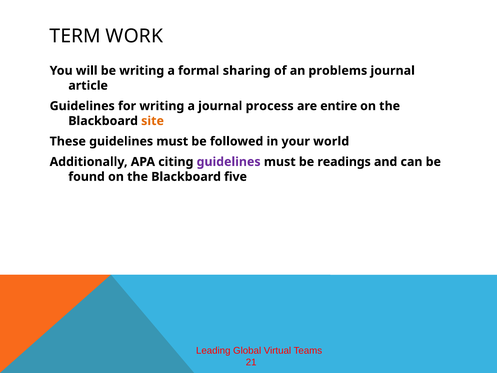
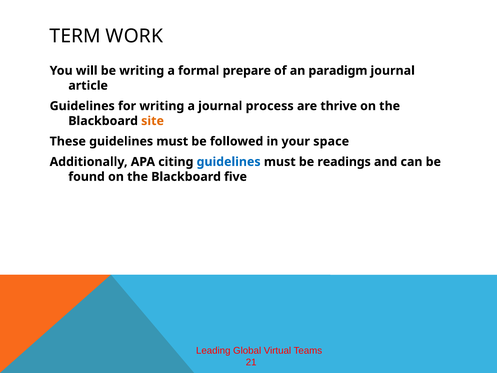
sharing: sharing -> prepare
problems: problems -> paradigm
entire: entire -> thrive
world: world -> space
guidelines at (229, 162) colour: purple -> blue
